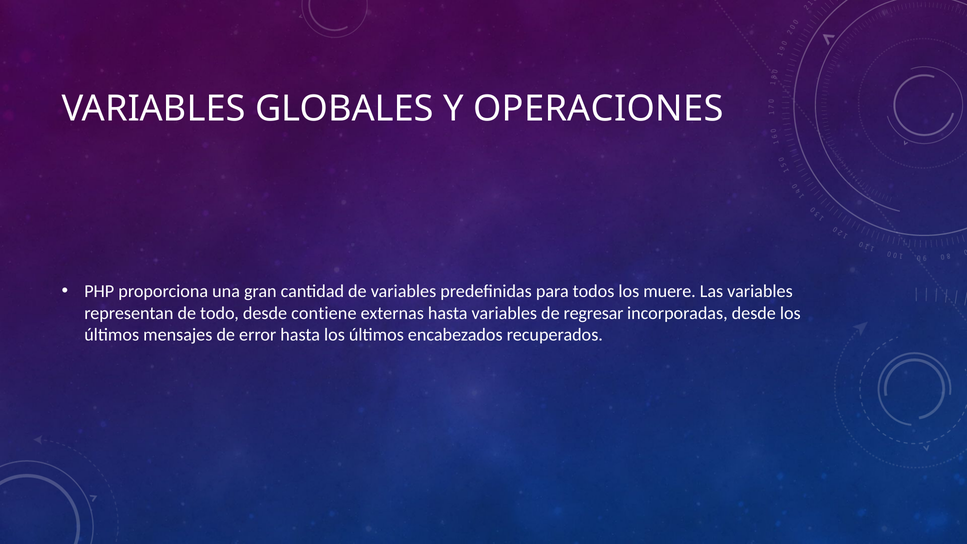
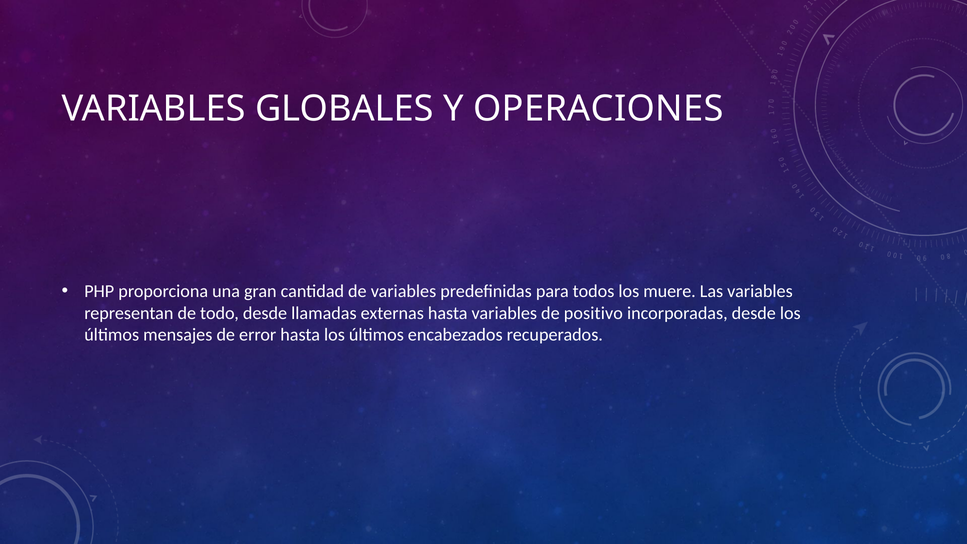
contiene: contiene -> llamadas
regresar: regresar -> positivo
